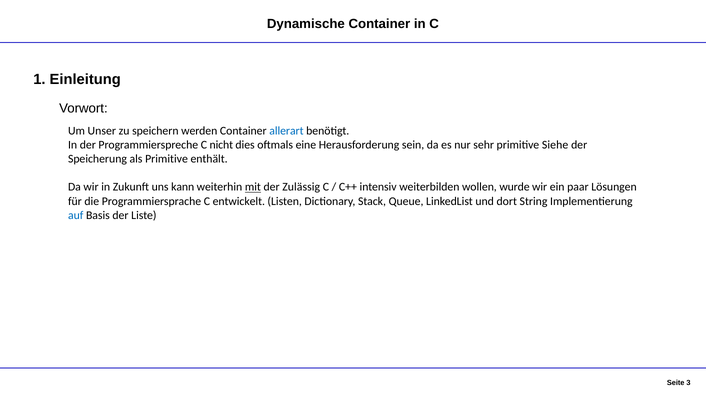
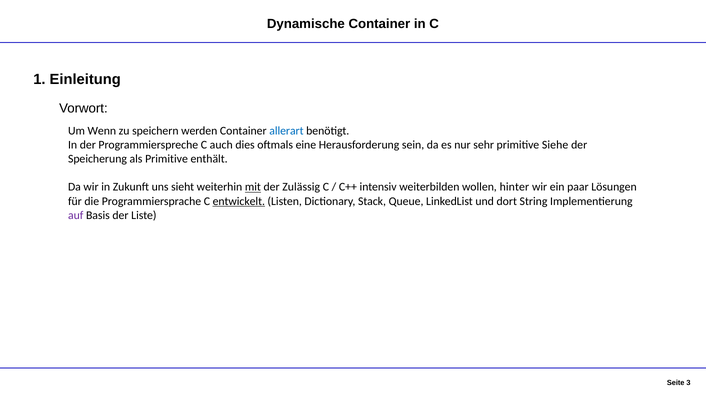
Unser: Unser -> Wenn
nicht: nicht -> auch
kann: kann -> sieht
wurde: wurde -> hinter
entwickelt underline: none -> present
auf colour: blue -> purple
